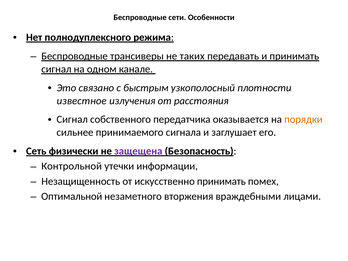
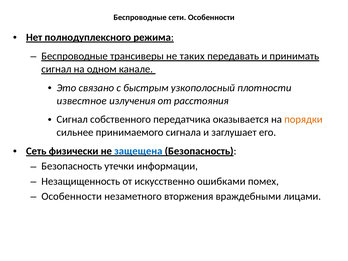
защещена colour: purple -> blue
Контрольной at (72, 166): Контрольной -> Безопасность
искусственно принимать: принимать -> ошибками
Оптимальной at (72, 196): Оптимальной -> Особенности
